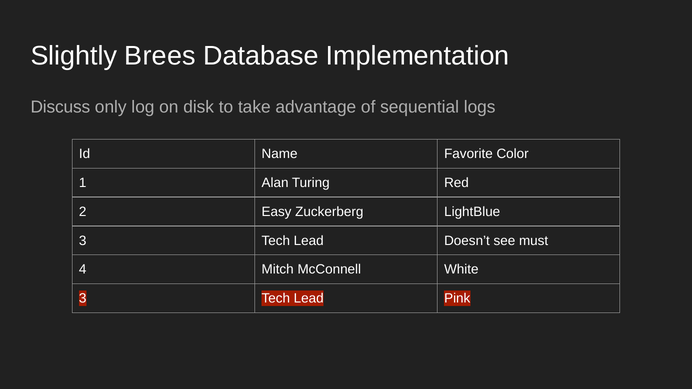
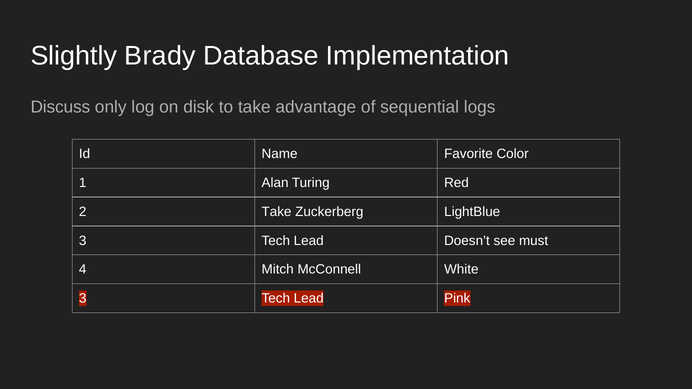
Brees: Brees -> Brady
2 Easy: Easy -> Take
